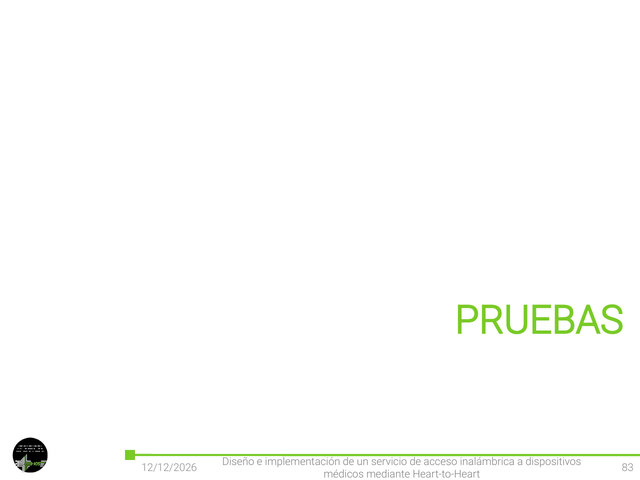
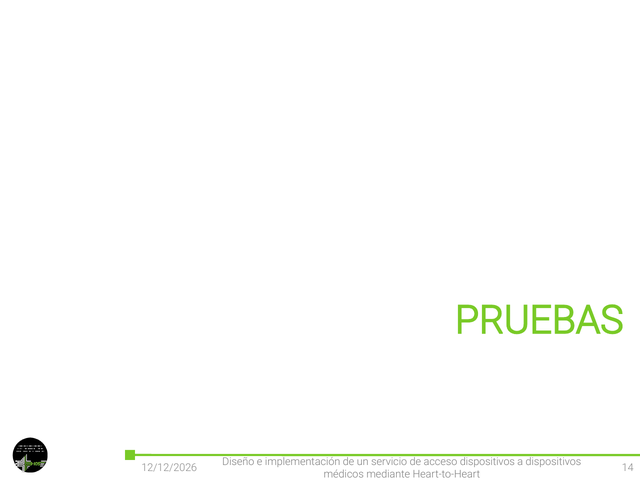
acceso inalámbrica: inalámbrica -> dispositivos
83: 83 -> 14
